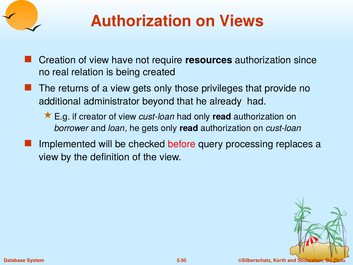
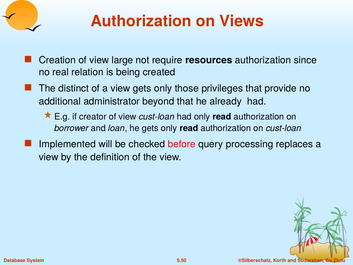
have: have -> large
returns: returns -> distinct
